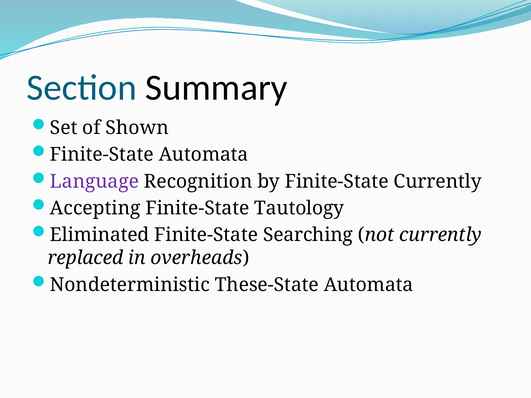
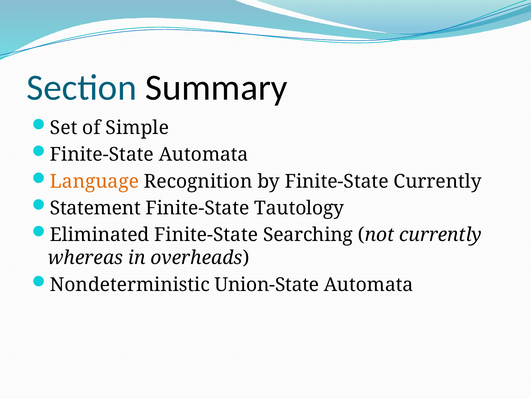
Shown: Shown -> Simple
Language colour: purple -> orange
Accepting: Accepting -> Statement
replaced: replaced -> whereas
These-State: These-State -> Union-State
